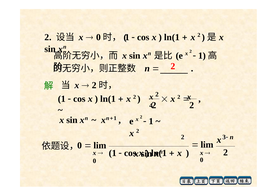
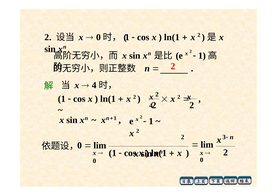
2 at (94, 85): 2 -> 4
